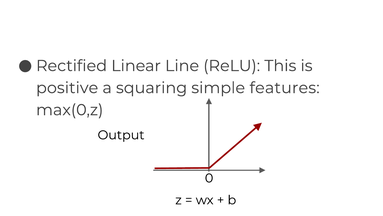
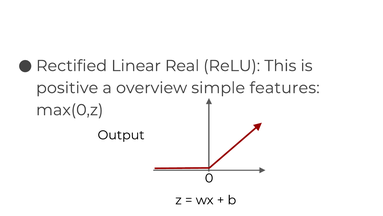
Line: Line -> Real
squaring: squaring -> overview
